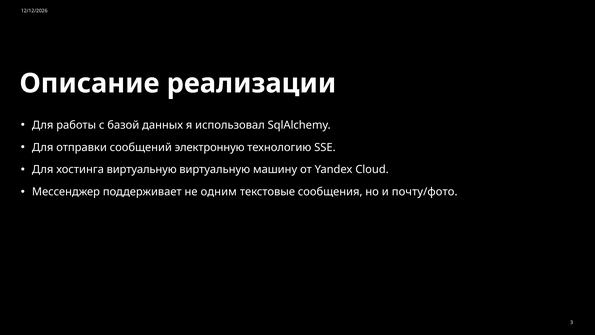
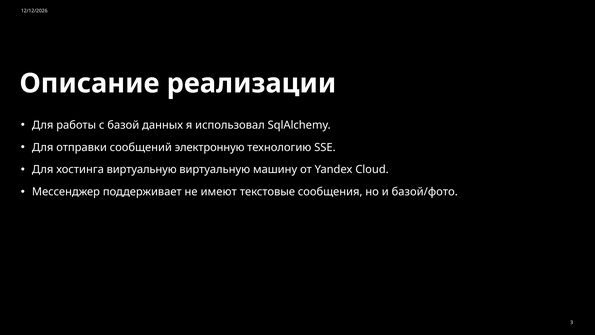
одним: одним -> имеют
почту/фото: почту/фото -> базой/фото
